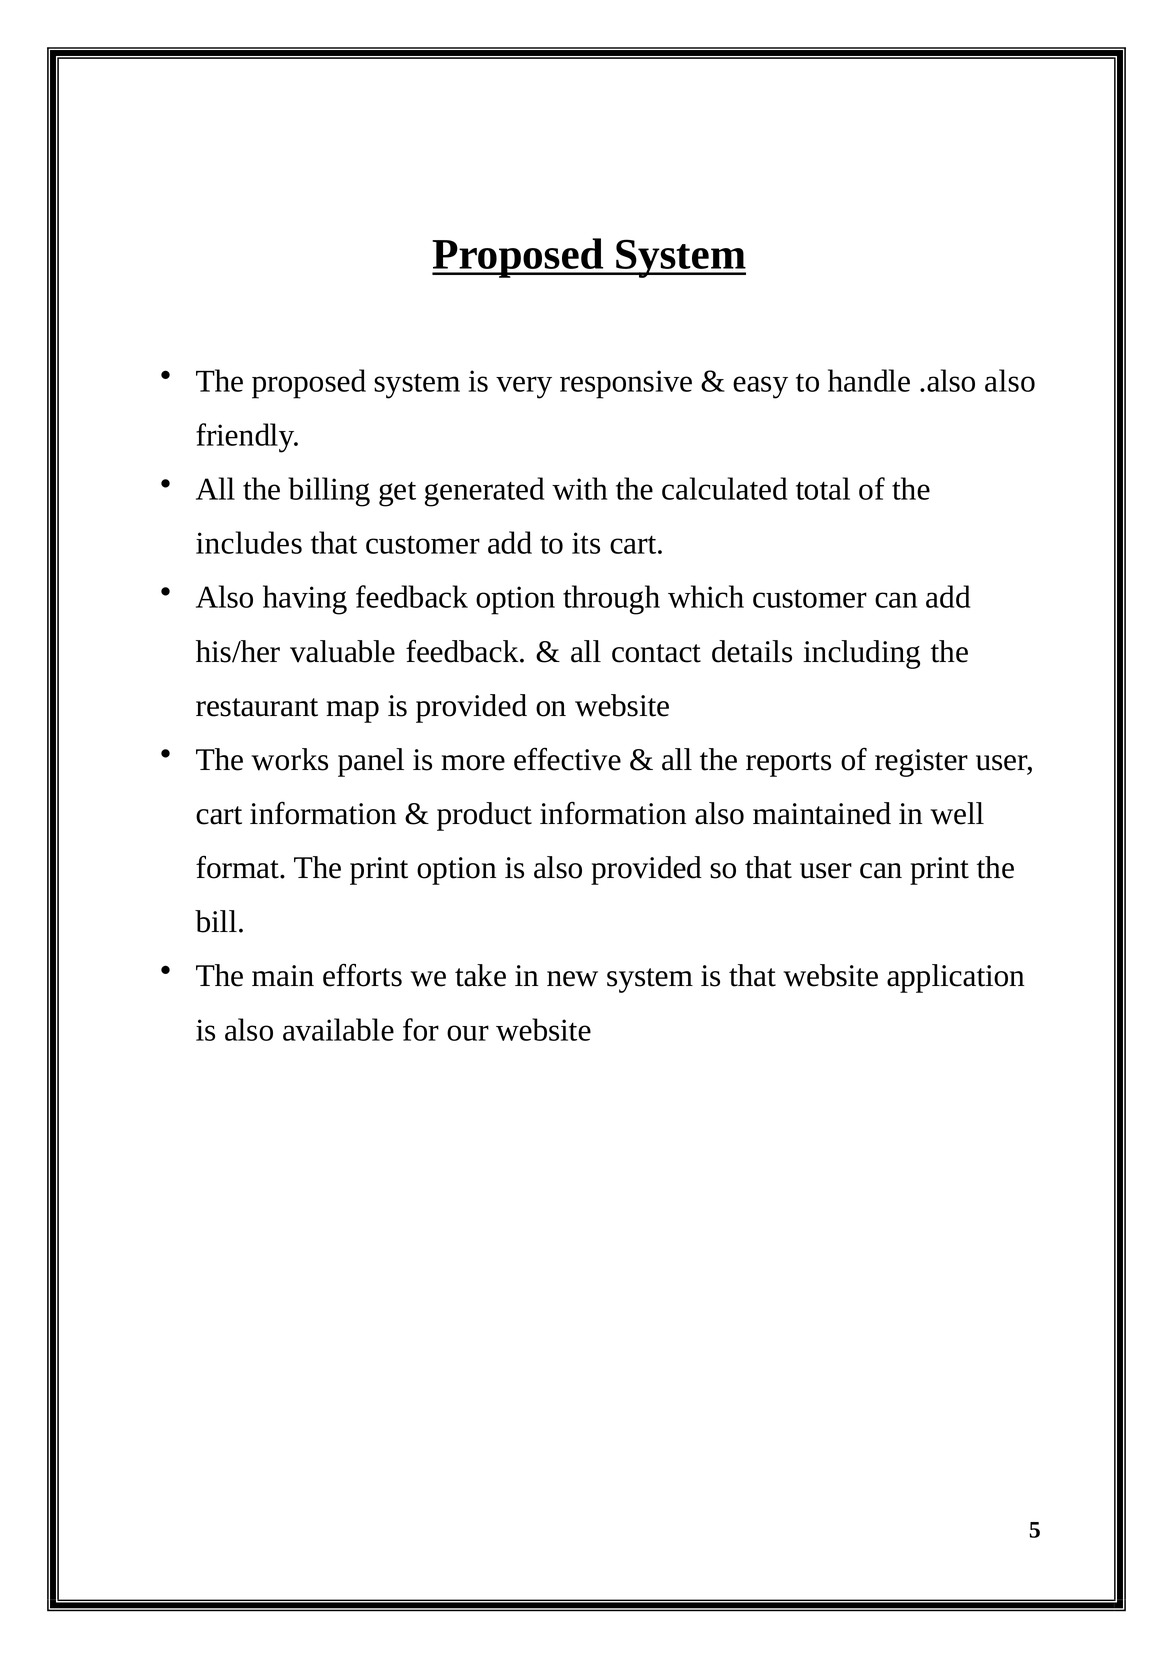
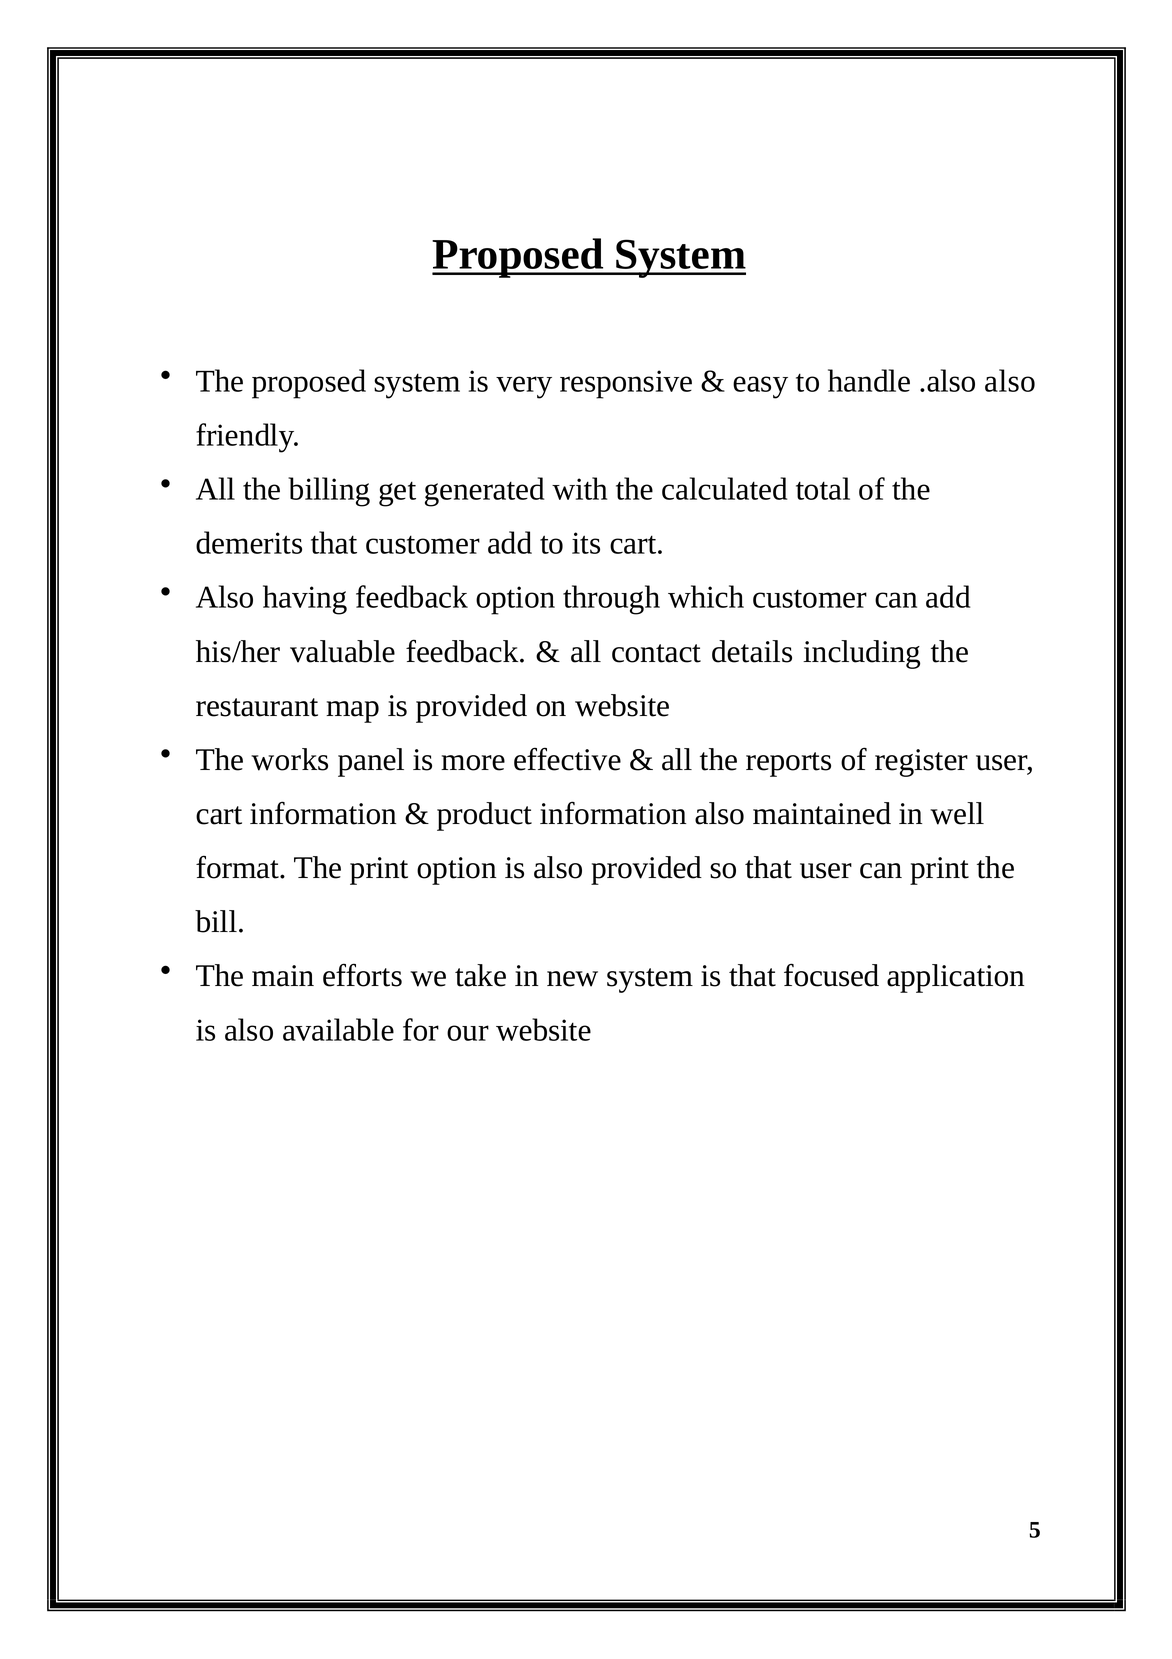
includes: includes -> demerits
that website: website -> focused
